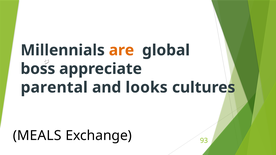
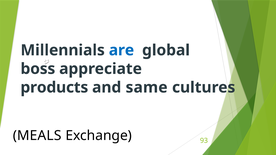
are colour: orange -> blue
parental: parental -> products
looks: looks -> same
